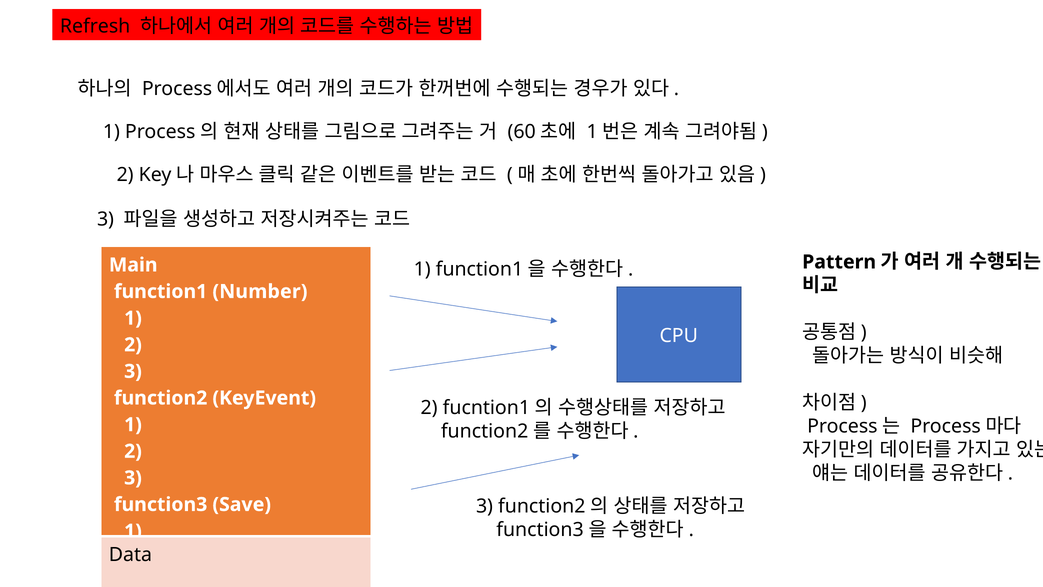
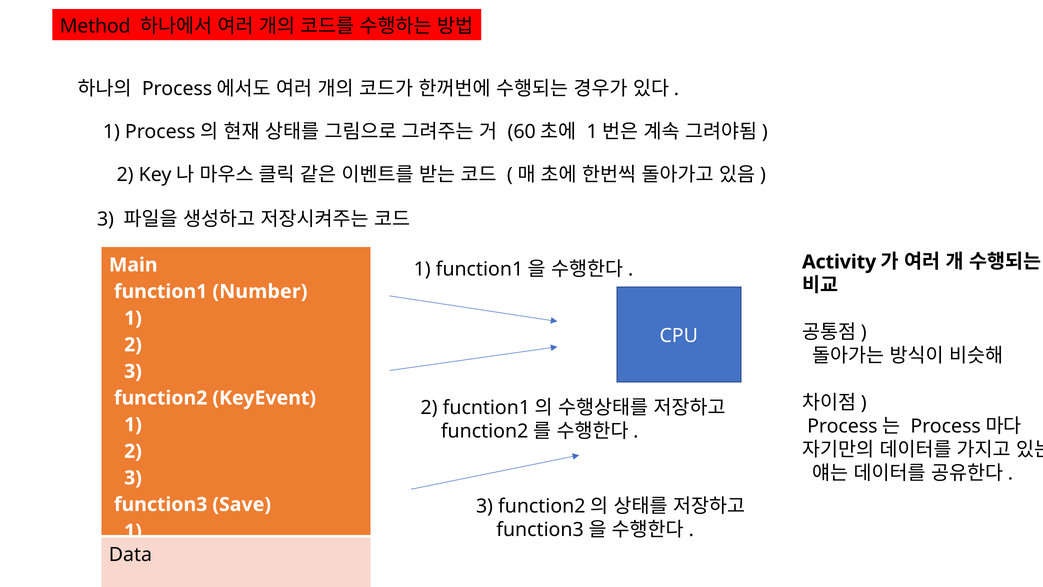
Refresh: Refresh -> Method
Pattern: Pattern -> Activity
